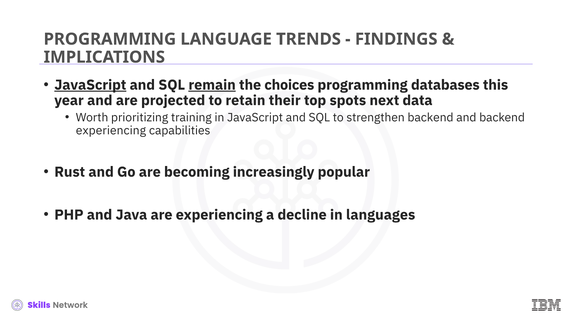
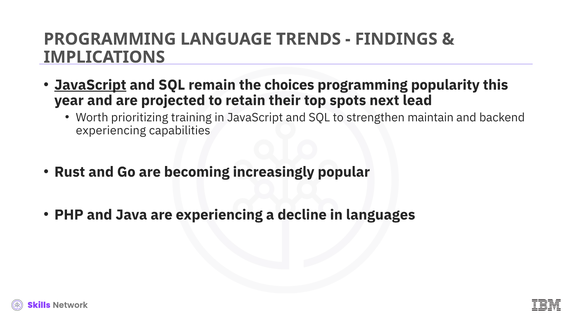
remain underline: present -> none
databases: databases -> popularity
data: data -> lead
strengthen backend: backend -> maintain
